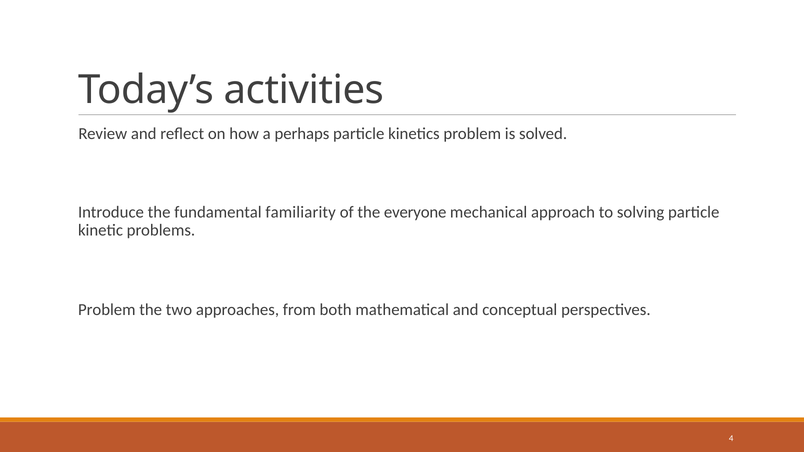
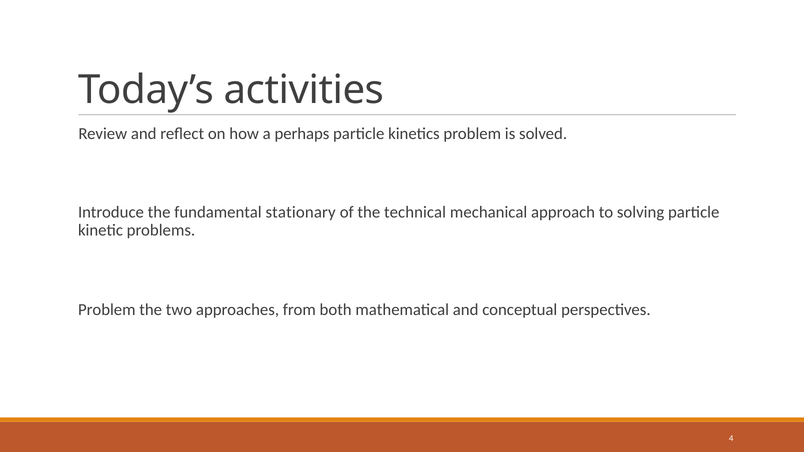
familiarity: familiarity -> stationary
everyone: everyone -> technical
